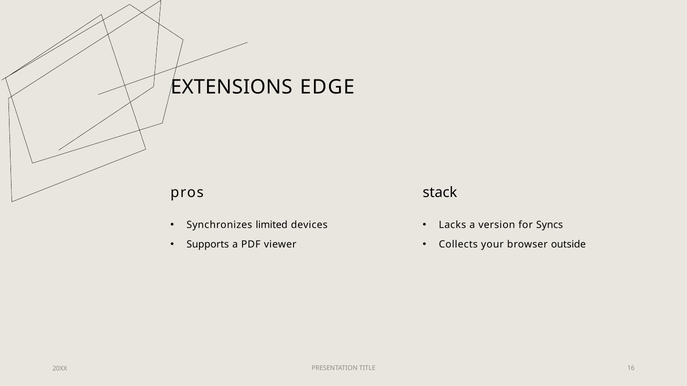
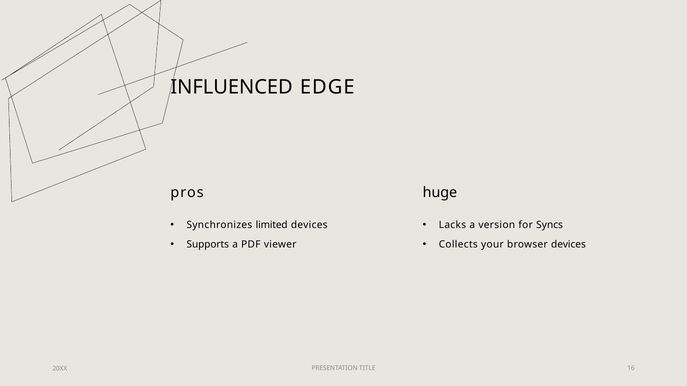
EXTENSIONS: EXTENSIONS -> INFLUENCED
stack: stack -> huge
browser outside: outside -> devices
